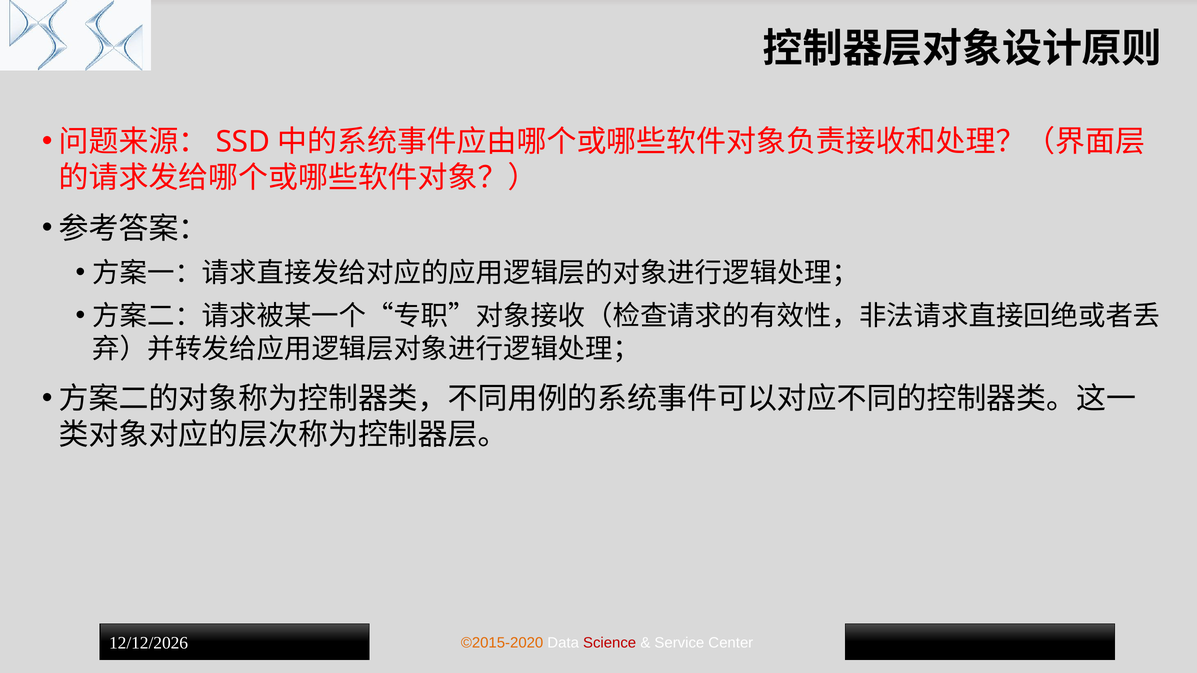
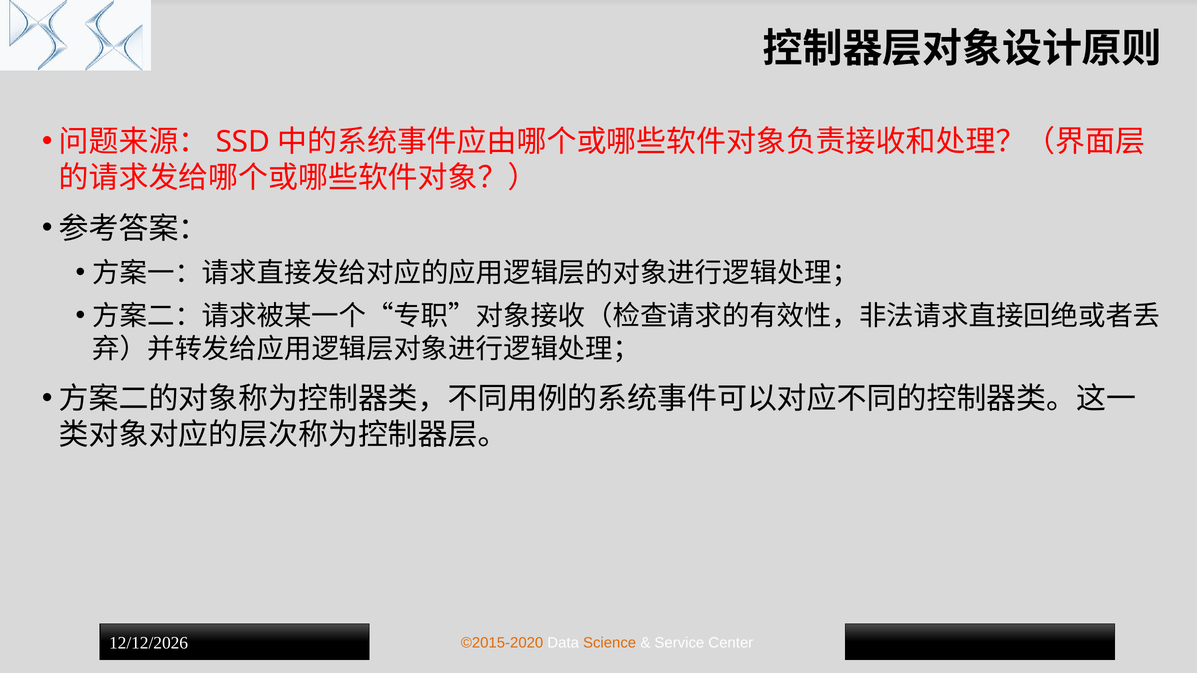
Science colour: red -> orange
